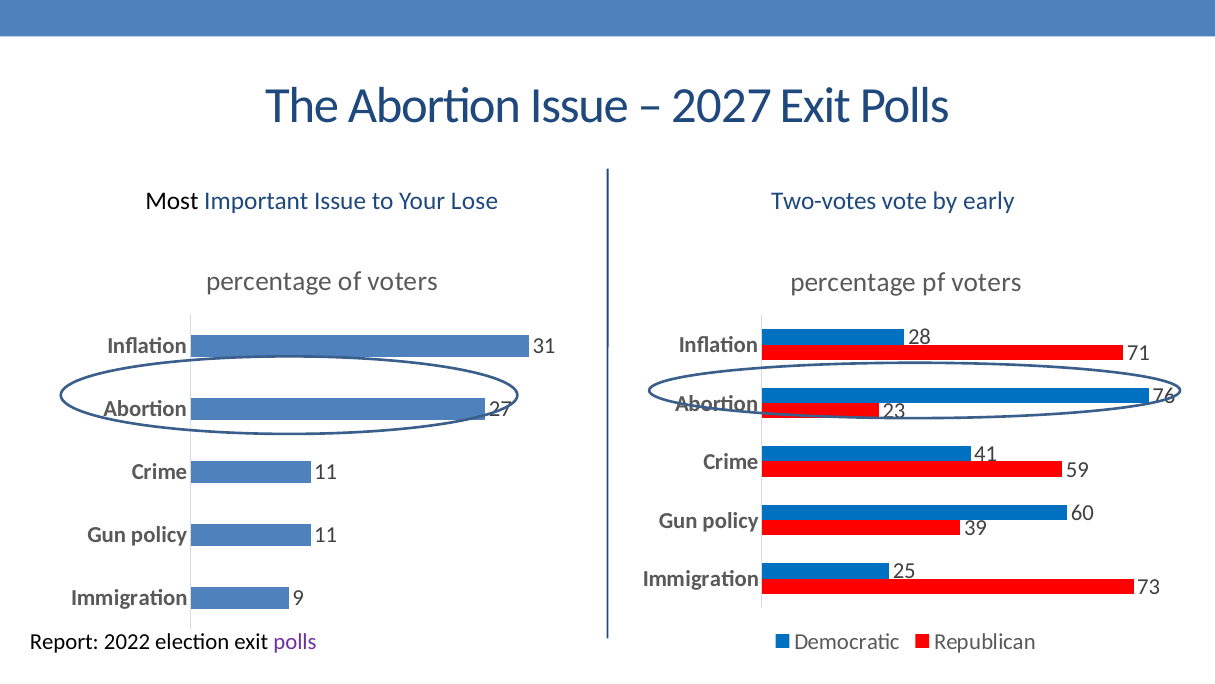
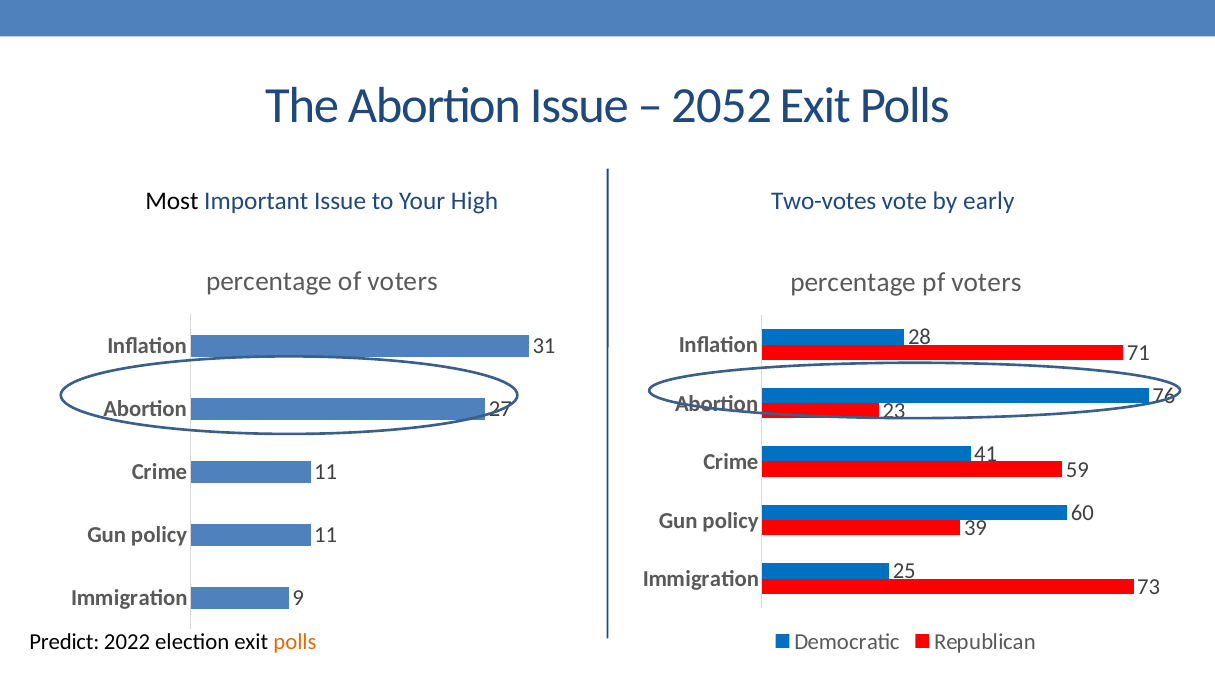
2027: 2027 -> 2052
Lose: Lose -> High
Report: Report -> Predict
polls at (295, 642) colour: purple -> orange
